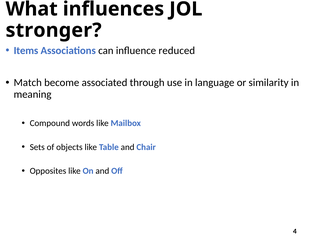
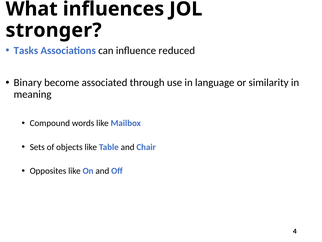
Items: Items -> Tasks
Match: Match -> Binary
